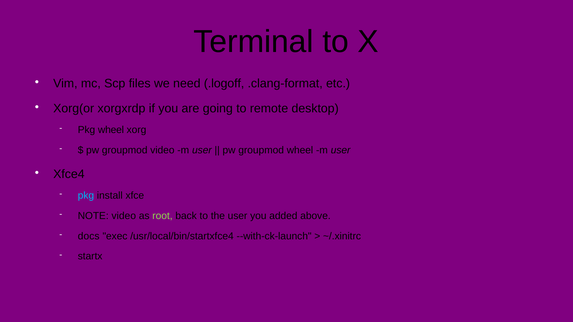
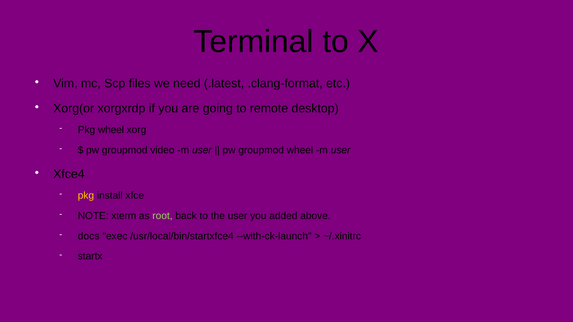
.logoff: .logoff -> .latest
pkg at (86, 196) colour: light blue -> yellow
NOTE video: video -> xterm
